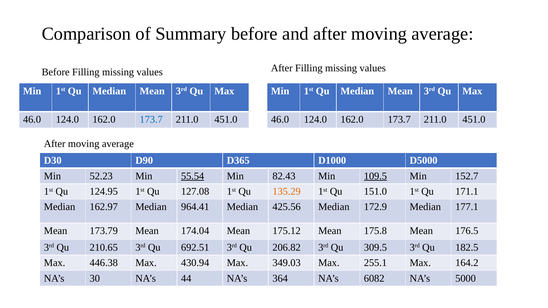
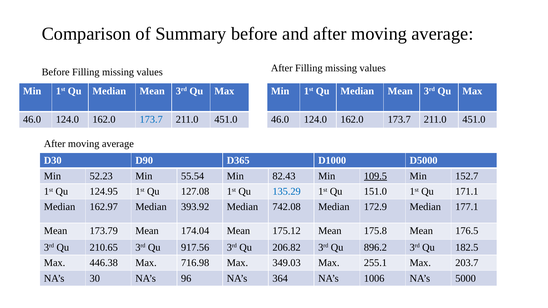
55.54 underline: present -> none
135.29 colour: orange -> blue
964.41: 964.41 -> 393.92
425.56: 425.56 -> 742.08
692.51: 692.51 -> 917.56
309.5: 309.5 -> 896.2
430.94: 430.94 -> 716.98
164.2: 164.2 -> 203.7
44: 44 -> 96
6082: 6082 -> 1006
